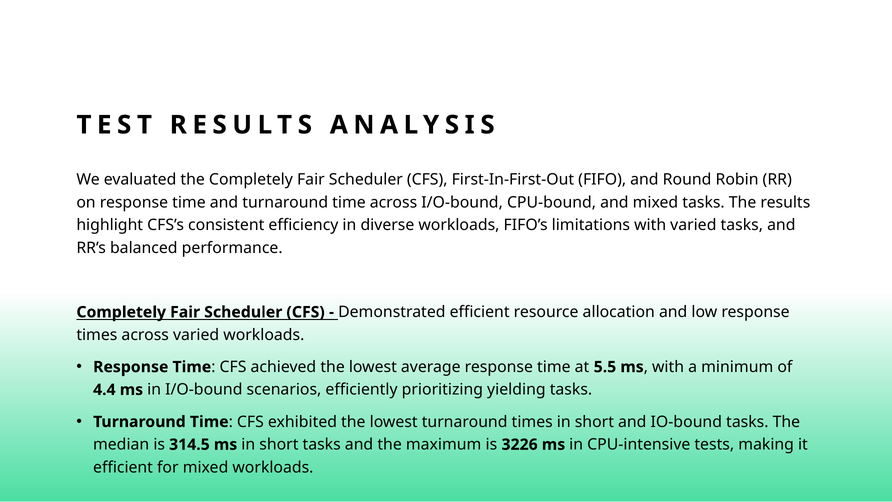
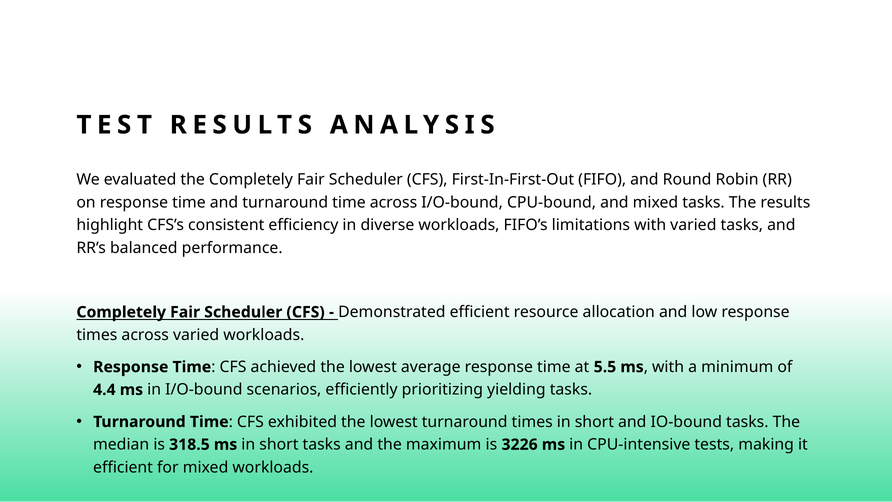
314.5: 314.5 -> 318.5
